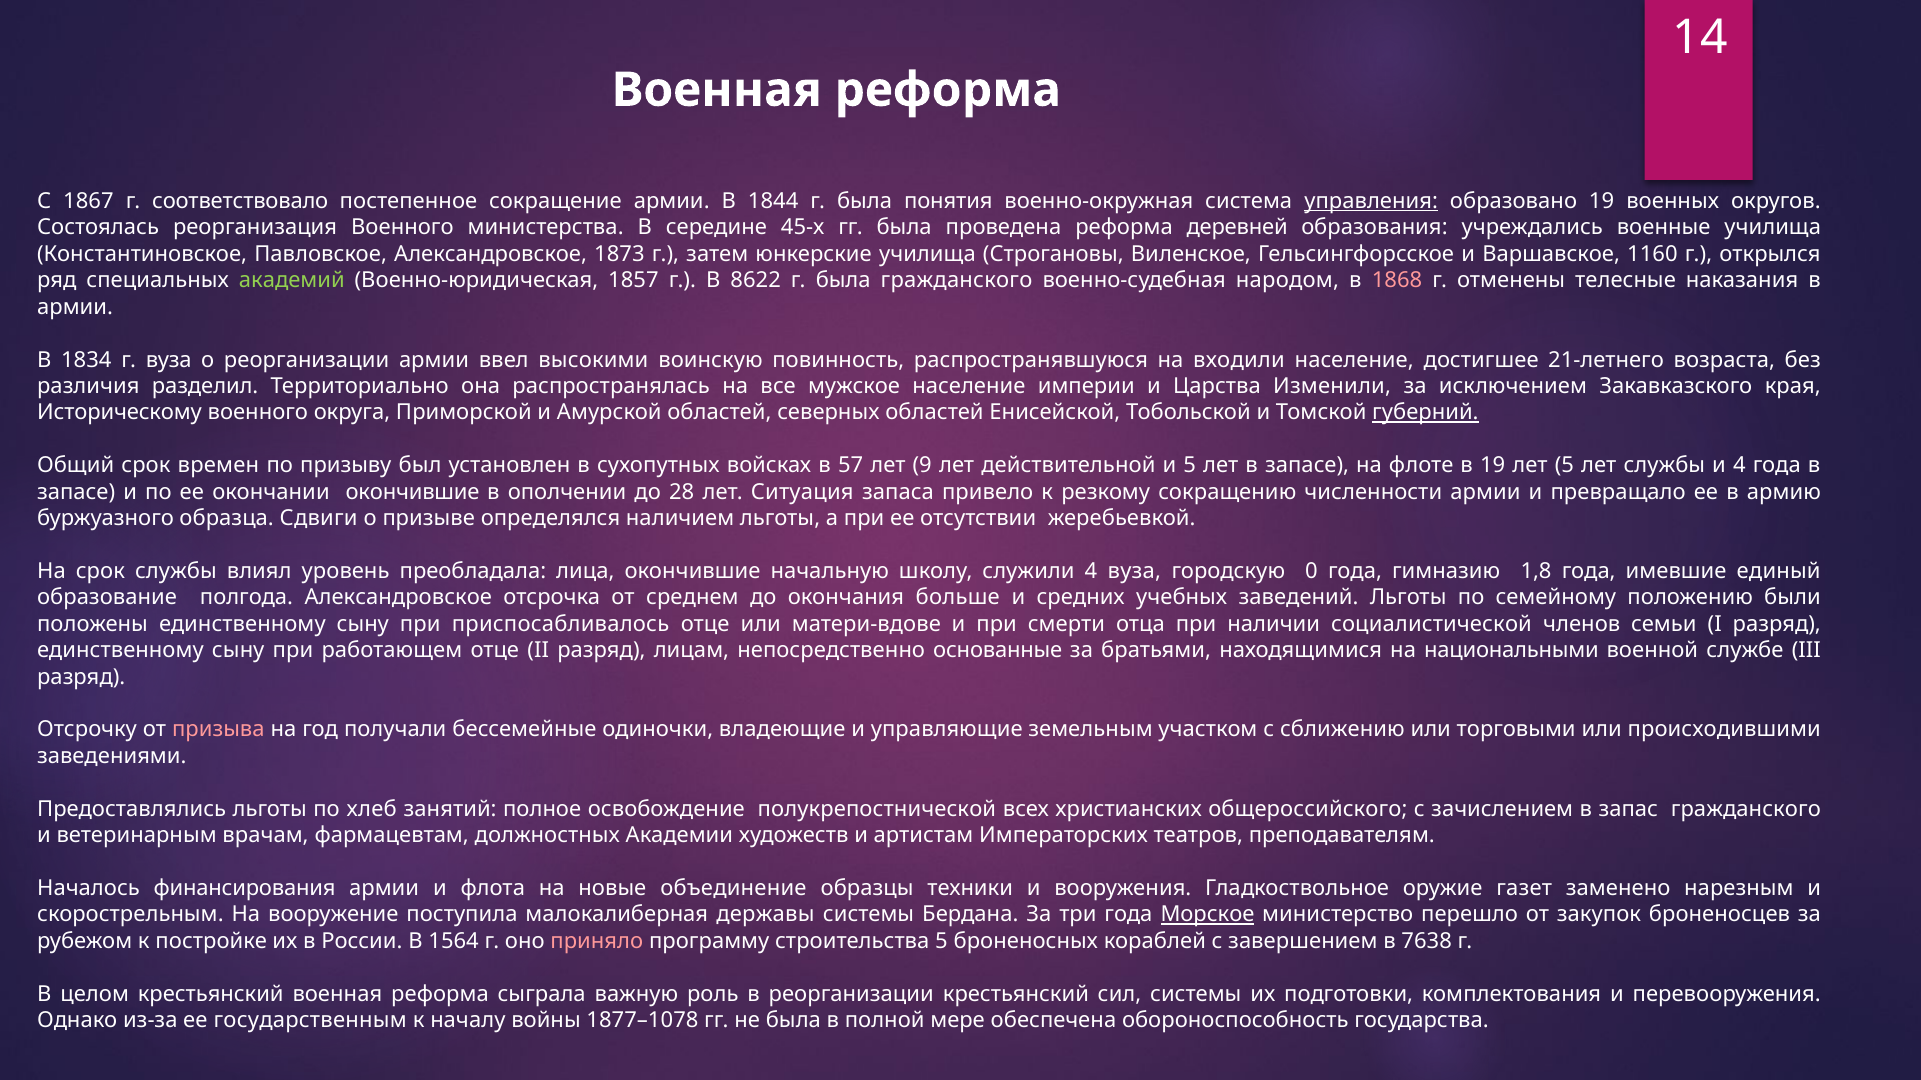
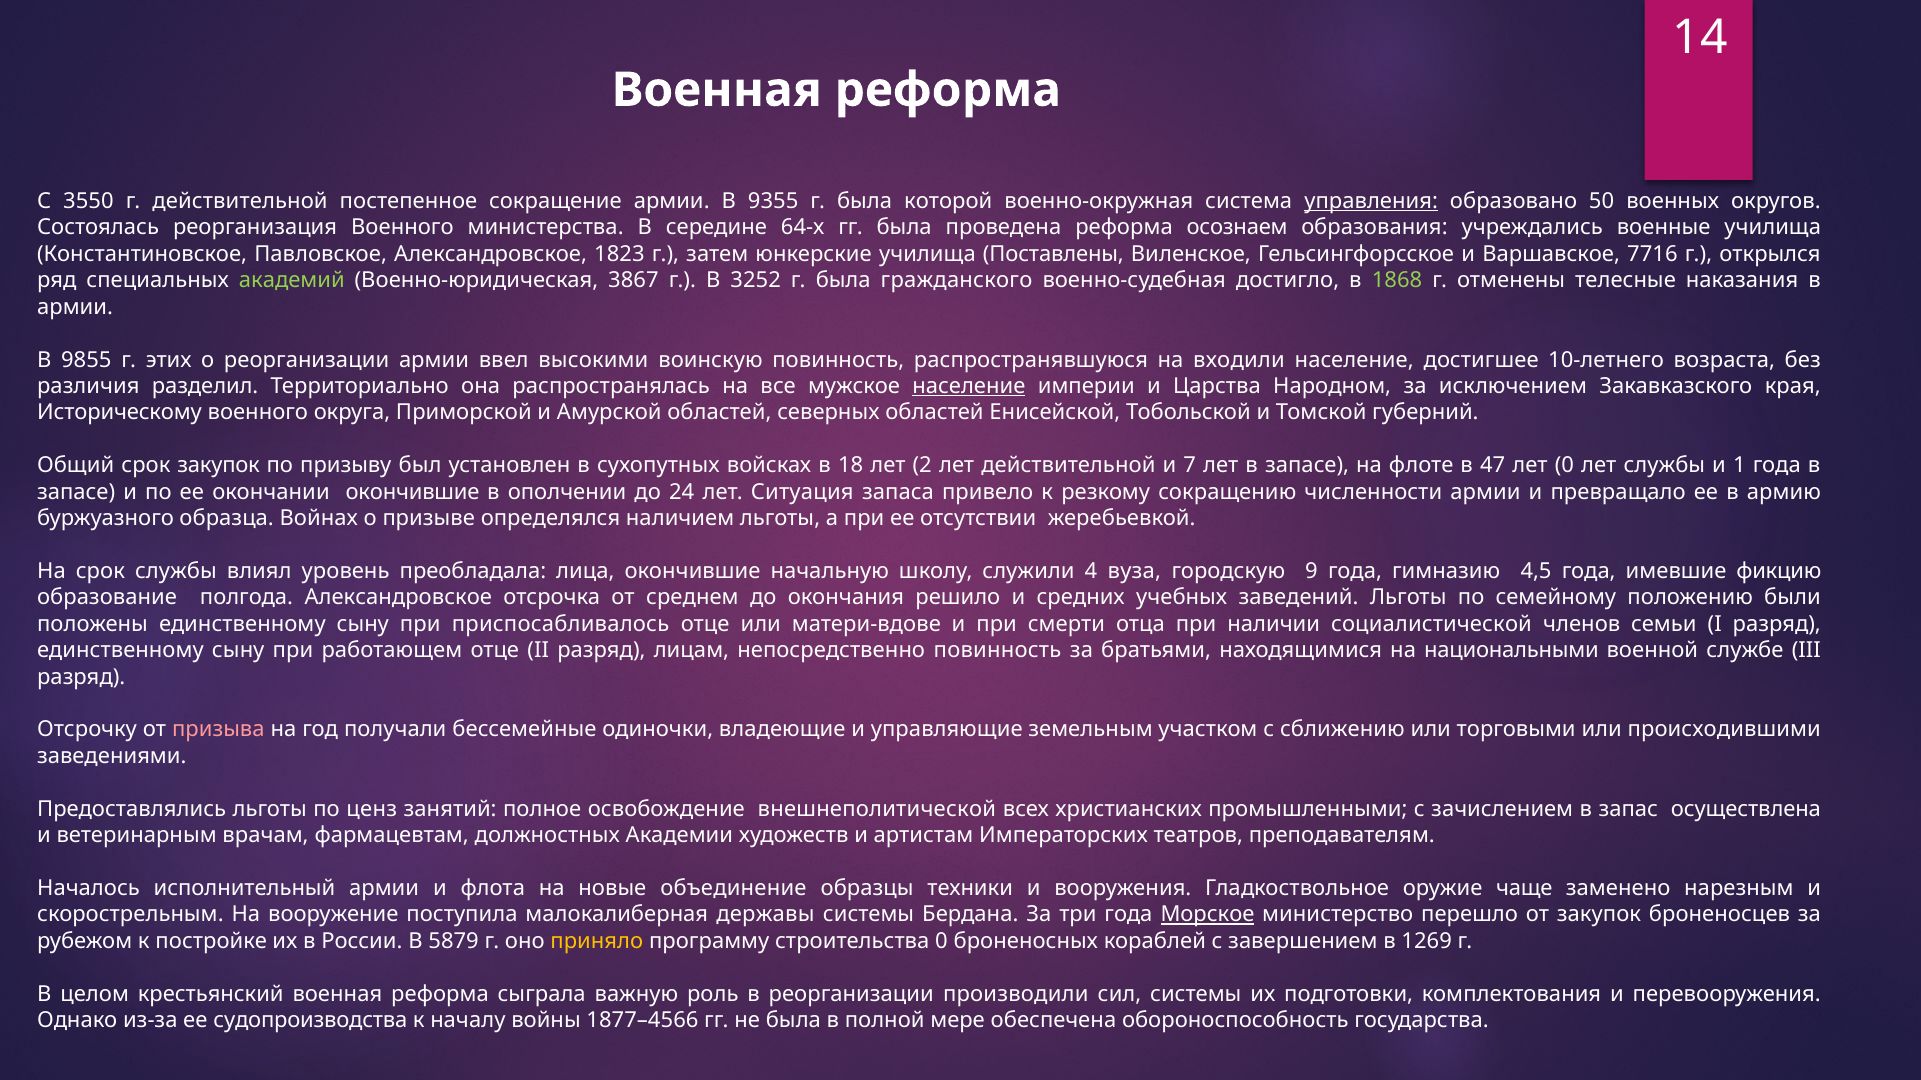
1867: 1867 -> 3550
г соответствовало: соответствовало -> действительной
1844: 1844 -> 9355
понятия: понятия -> которой
образовано 19: 19 -> 50
45-х: 45-х -> 64-х
деревней: деревней -> осознаем
1873: 1873 -> 1823
Строгановы: Строгановы -> Поставлены
1160: 1160 -> 7716
1857: 1857 -> 3867
8622: 8622 -> 3252
народом: народом -> достигло
1868 colour: pink -> light green
1834: 1834 -> 9855
г вуза: вуза -> этих
21-летнего: 21-летнего -> 10-летнего
население at (969, 386) underline: none -> present
Изменили: Изменили -> Народном
губерний underline: present -> none
срок времен: времен -> закупок
57: 57 -> 18
9: 9 -> 2
и 5: 5 -> 7
в 19: 19 -> 47
лет 5: 5 -> 0
и 4: 4 -> 1
28: 28 -> 24
Сдвиги: Сдвиги -> Войнах
0: 0 -> 9
1,8: 1,8 -> 4,5
единый: единый -> фикцию
больше: больше -> решило
непосредственно основанные: основанные -> повинность
хлеб: хлеб -> ценз
полукрепостнической: полукрепостнической -> внешнеполитической
общероссийского: общероссийского -> промышленными
запас гражданского: гражданского -> осуществлена
финансирования: финансирования -> исполнительный
газет: газет -> чаще
1564: 1564 -> 5879
приняло colour: pink -> yellow
строительства 5: 5 -> 0
7638: 7638 -> 1269
реорганизации крестьянский: крестьянский -> производили
государственным: государственным -> судопроизводства
1877–1078: 1877–1078 -> 1877–4566
